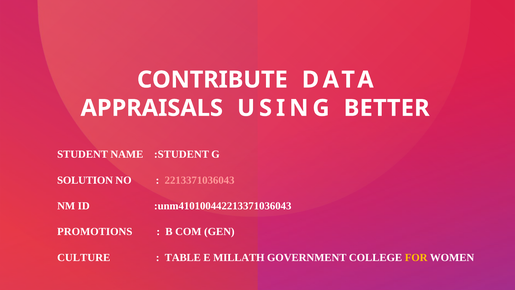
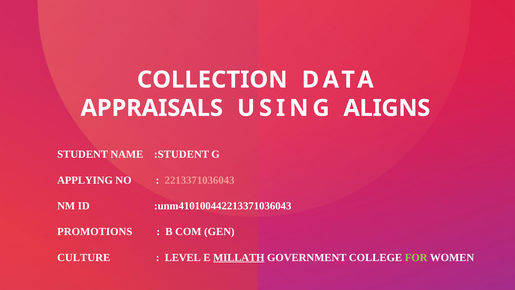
CONTRIBUTE: CONTRIBUTE -> COLLECTION
BETTER: BETTER -> ALIGNS
SOLUTION: SOLUTION -> APPLYING
TABLE: TABLE -> LEVEL
MILLATH underline: none -> present
FOR colour: yellow -> light green
